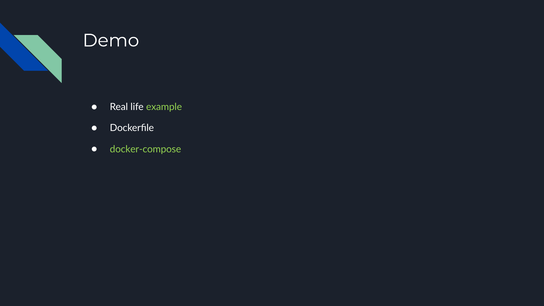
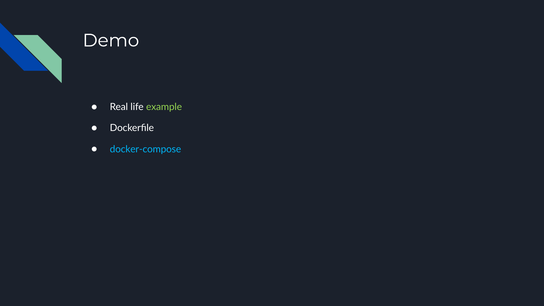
docker-compose colour: light green -> light blue
